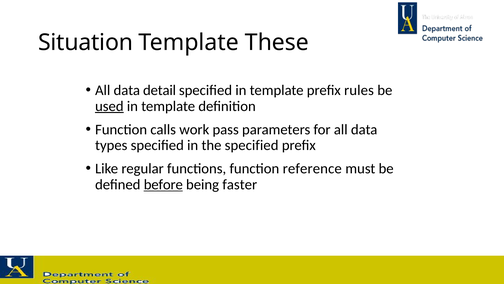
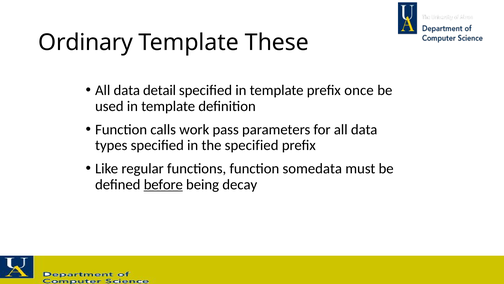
Situation: Situation -> Ordinary
rules: rules -> once
used underline: present -> none
reference: reference -> somedata
faster: faster -> decay
